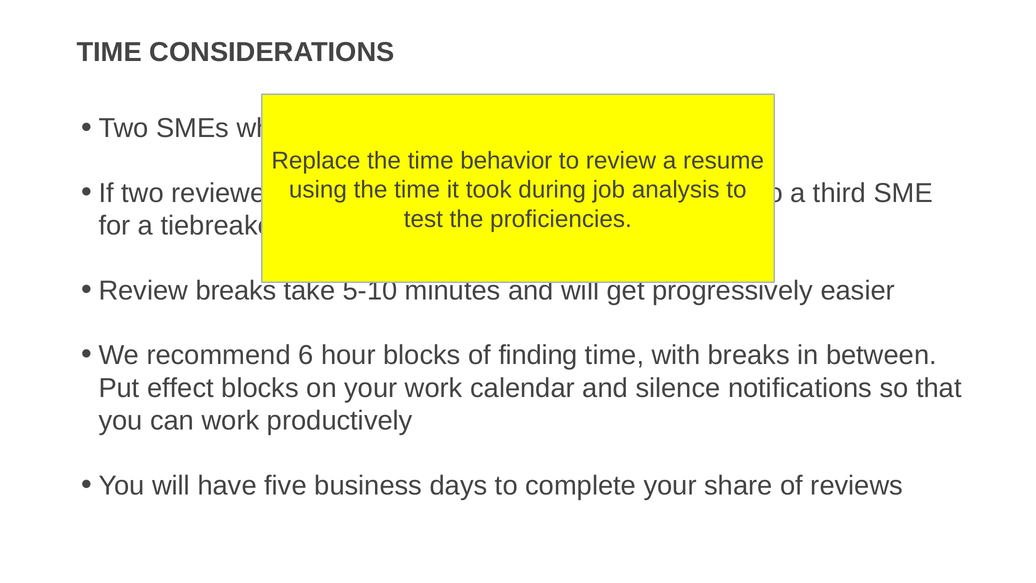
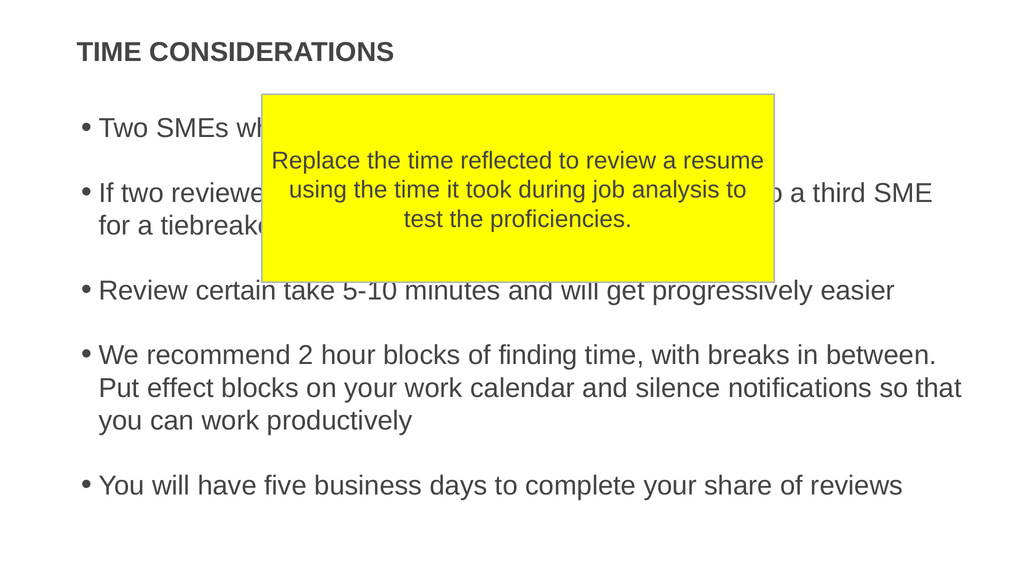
behavior: behavior -> reflected
Review breaks: breaks -> certain
6: 6 -> 2
